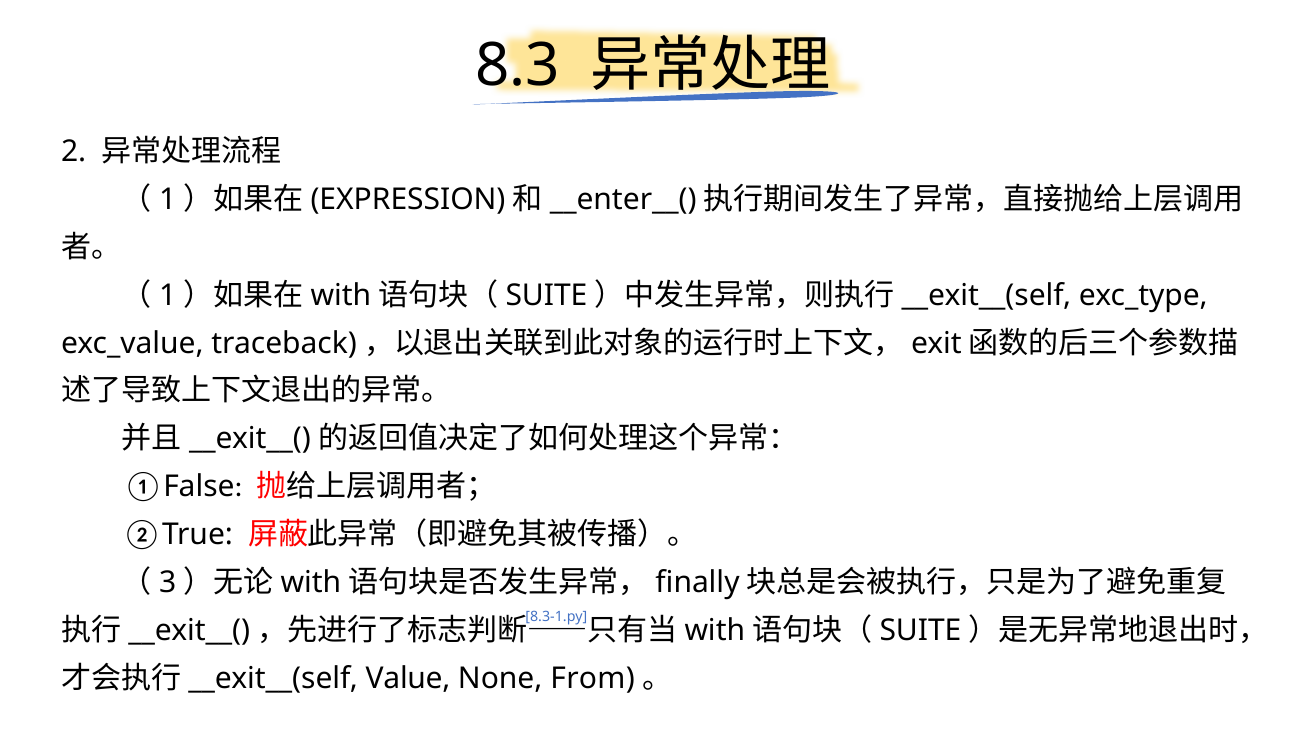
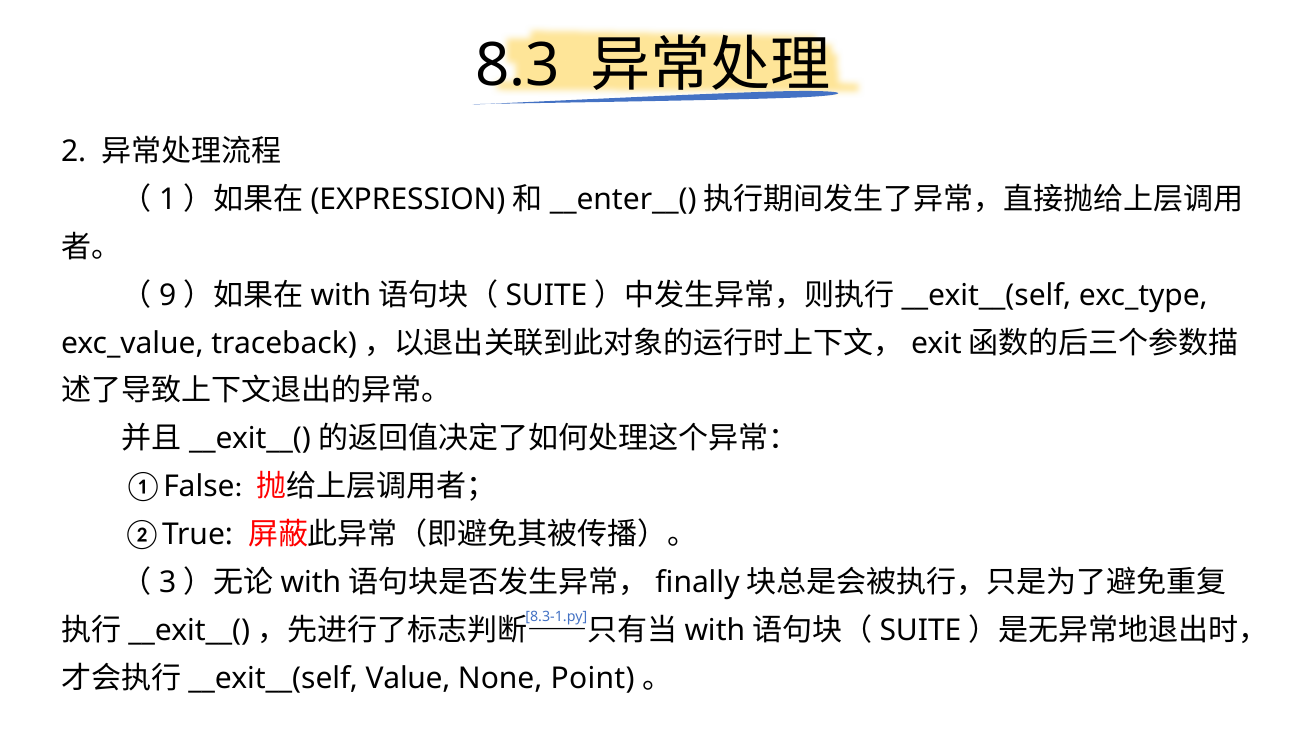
1 at (168, 295): 1 -> 9
From: From -> Point
